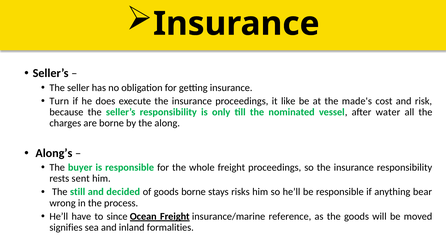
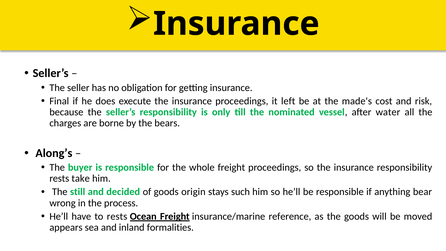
Turn: Turn -> Final
like: like -> left
along: along -> bears
sent: sent -> take
goods borne: borne -> origin
risks: risks -> such
to since: since -> rests
signifies: signifies -> appears
